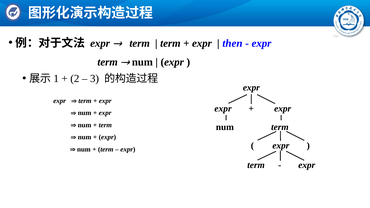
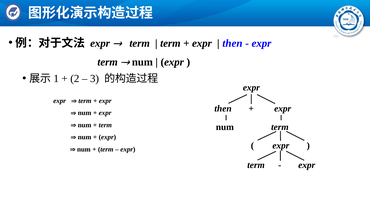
expr at (223, 109): expr -> then
